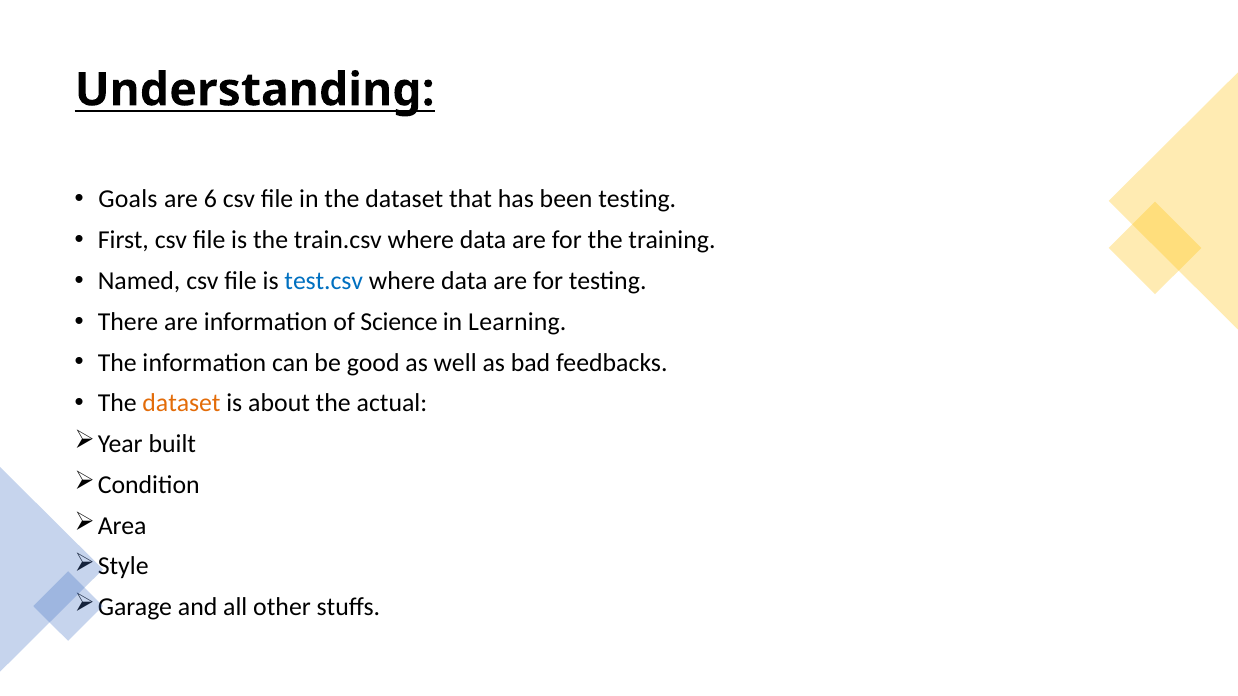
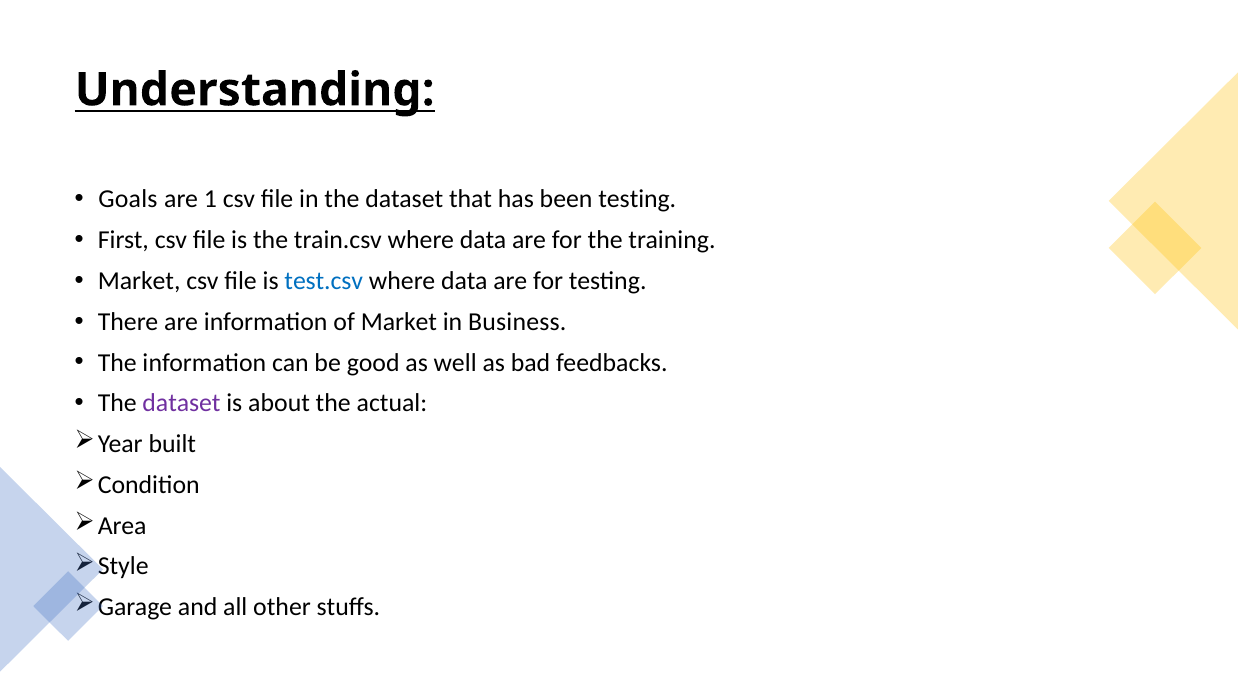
6: 6 -> 1
Named at (139, 281): Named -> Market
of Science: Science -> Market
Learning: Learning -> Business
dataset at (182, 403) colour: orange -> purple
